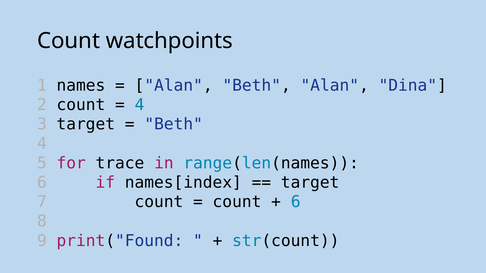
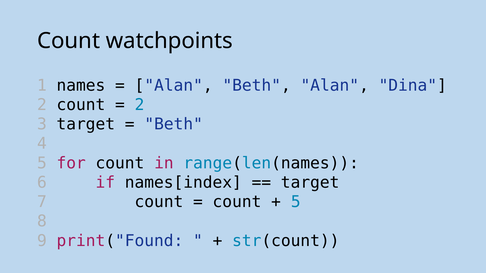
4 at (139, 105): 4 -> 2
for trace: trace -> count
6 at (296, 202): 6 -> 5
